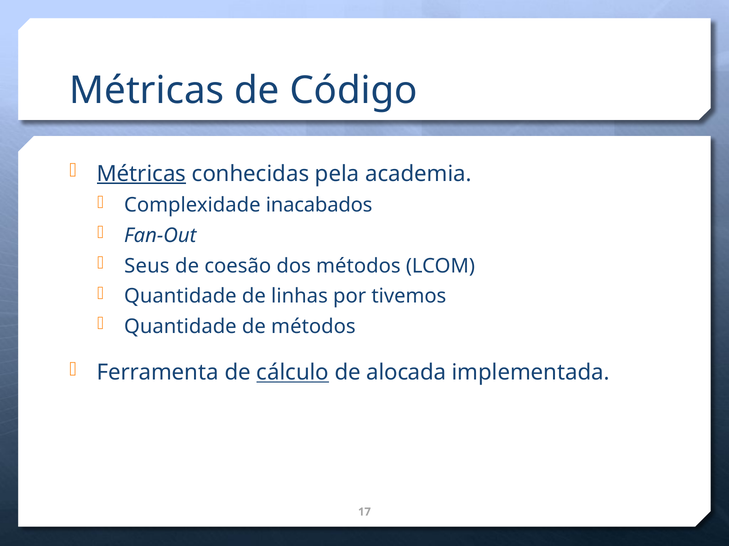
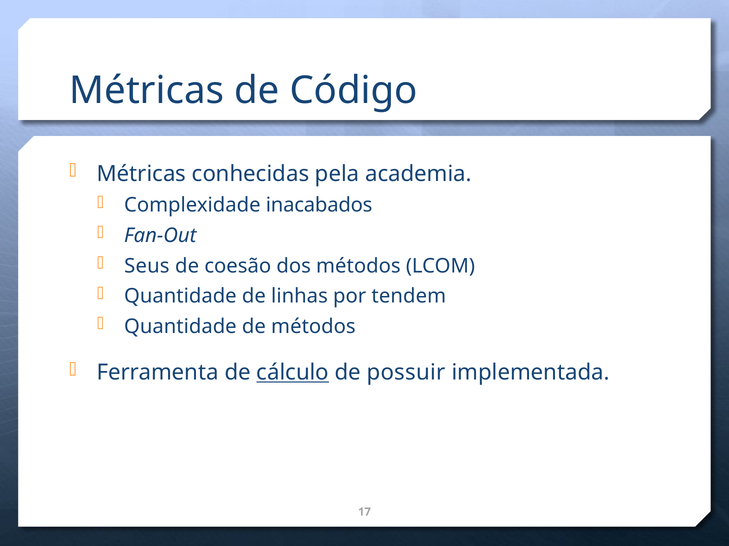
Métricas at (141, 174) underline: present -> none
tivemos: tivemos -> tendem
alocada: alocada -> possuir
